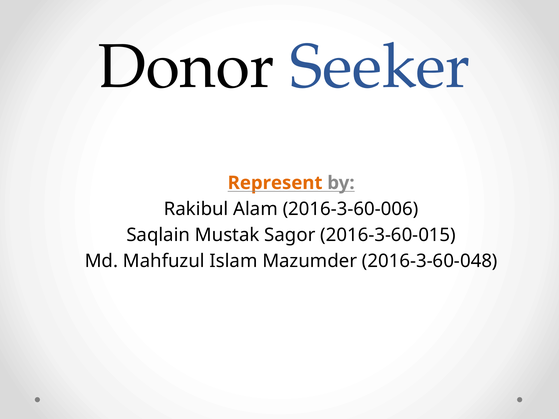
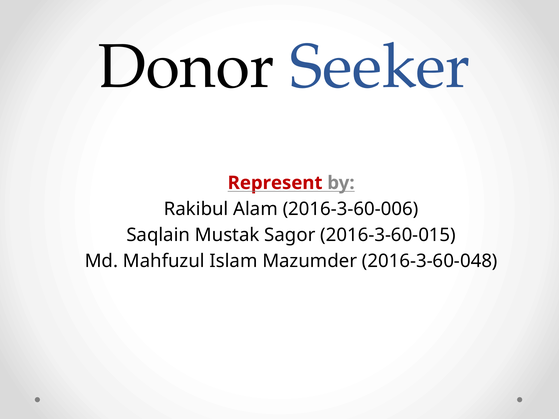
Represent colour: orange -> red
